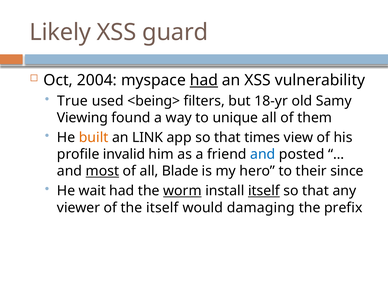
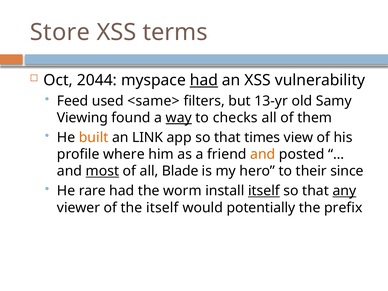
Likely: Likely -> Store
guard: guard -> terms
2004: 2004 -> 2044
True: True -> Feed
<being>: <being> -> <same>
18-yr: 18-yr -> 13-yr
way underline: none -> present
unique: unique -> checks
invalid: invalid -> where
and at (263, 154) colour: blue -> orange
wait: wait -> rare
worm underline: present -> none
any underline: none -> present
damaging: damaging -> potentially
